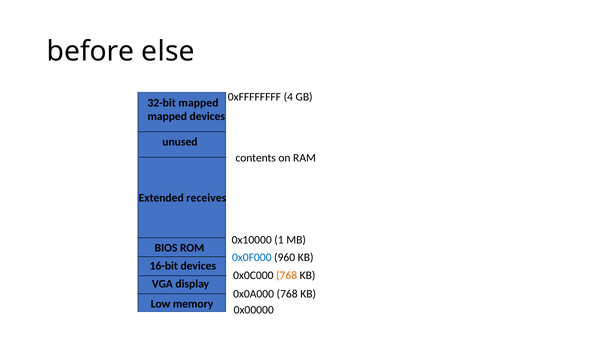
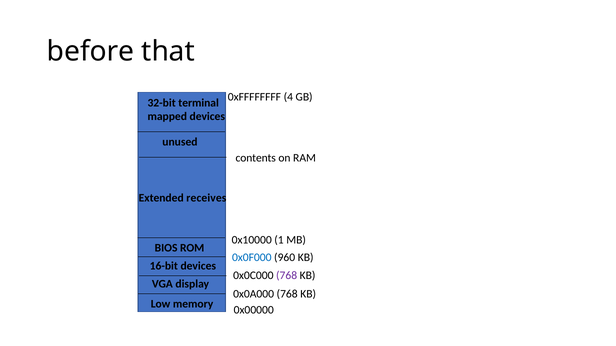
else: else -> that
32-bit mapped: mapped -> terminal
768 at (287, 276) colour: orange -> purple
